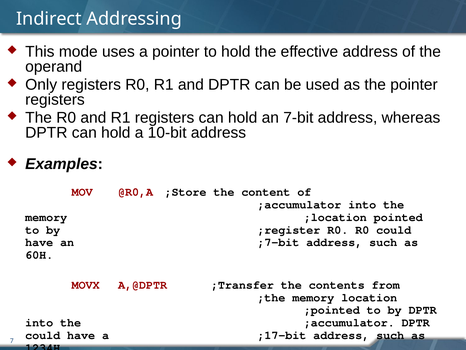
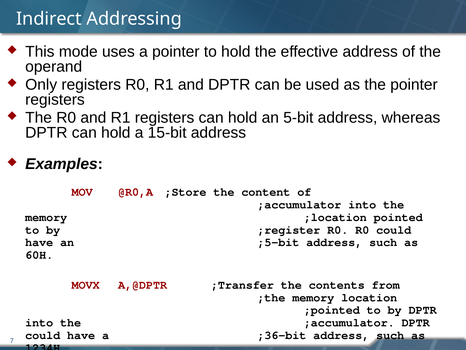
7-bit: 7-bit -> 5-bit
10-bit: 10-bit -> 15-bit
;7-bit: ;7-bit -> ;5-bit
;17-bit: ;17-bit -> ;36-bit
